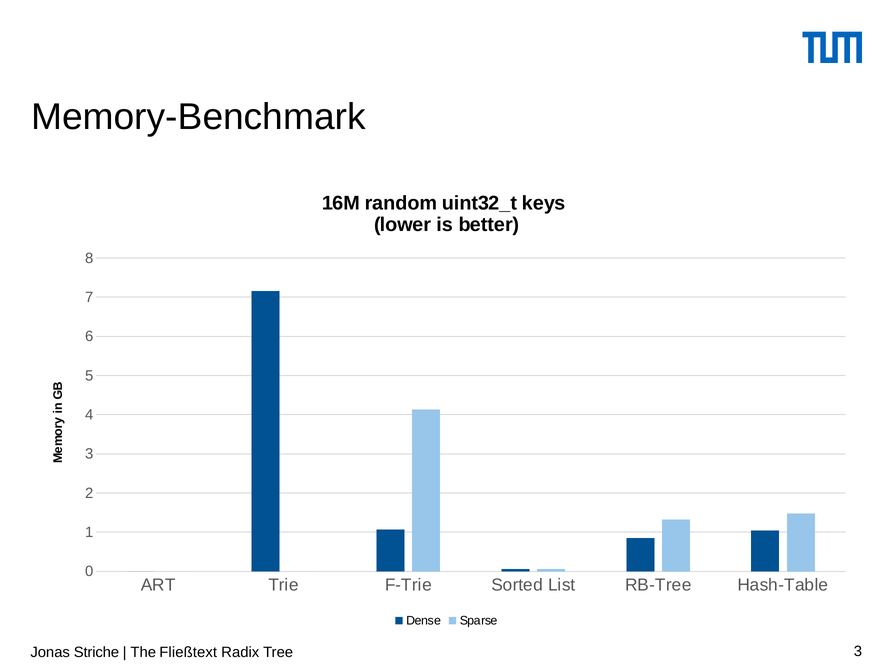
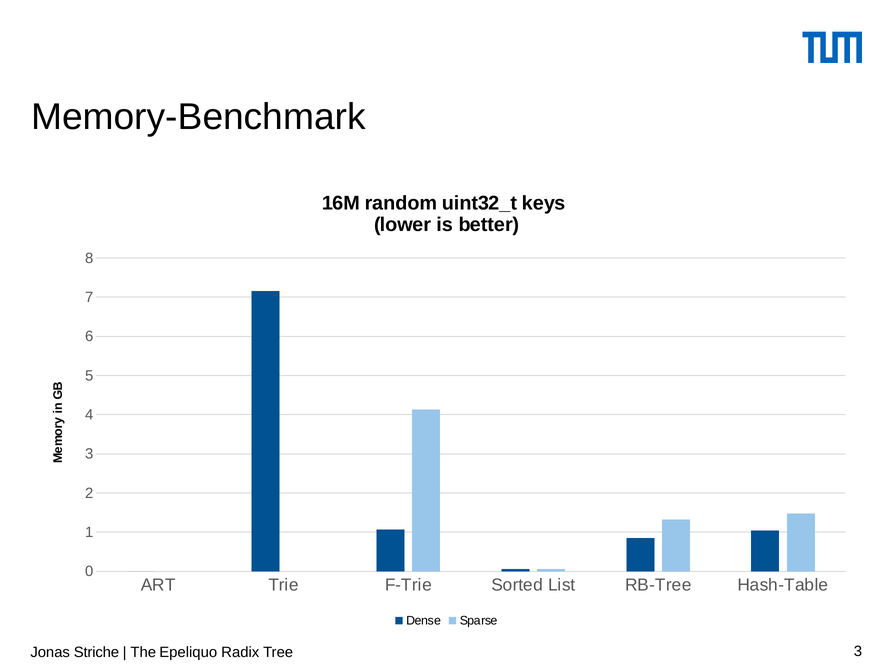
Fließtext: Fließtext -> Epeliquo
